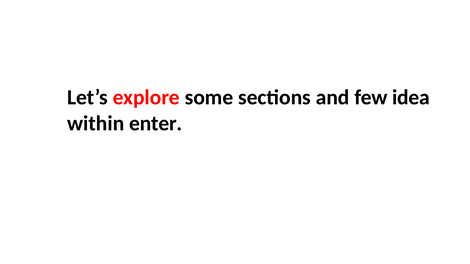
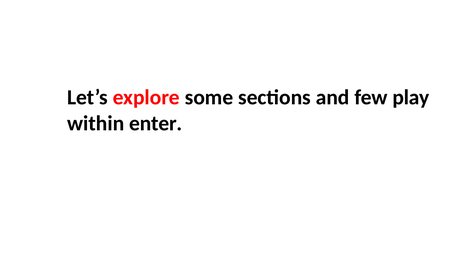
idea: idea -> play
